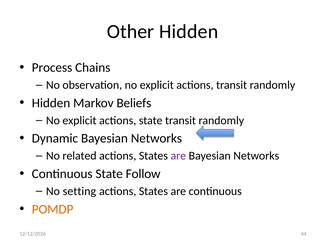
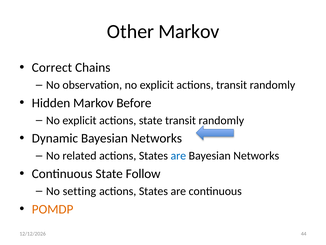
Other Hidden: Hidden -> Markov
Process: Process -> Correct
Beliefs: Beliefs -> Before
are at (178, 156) colour: purple -> blue
